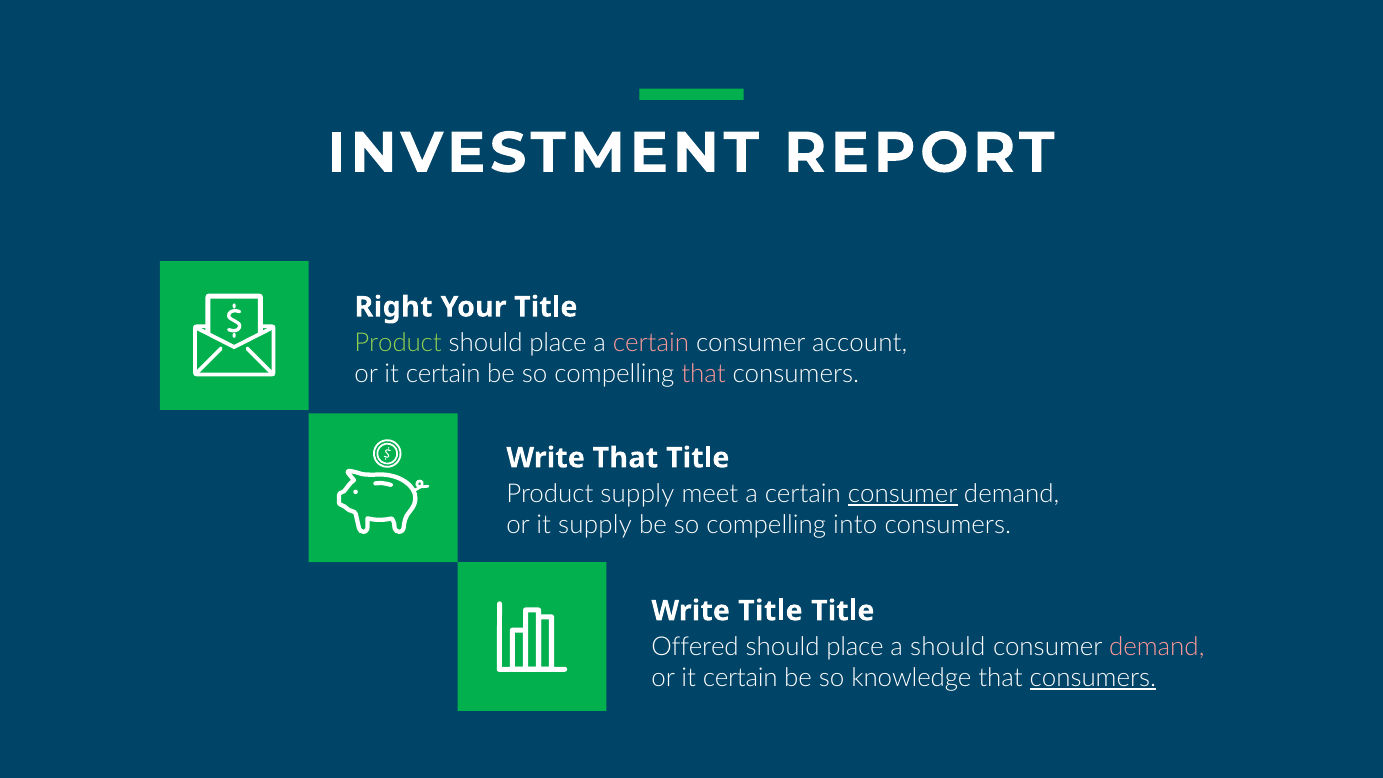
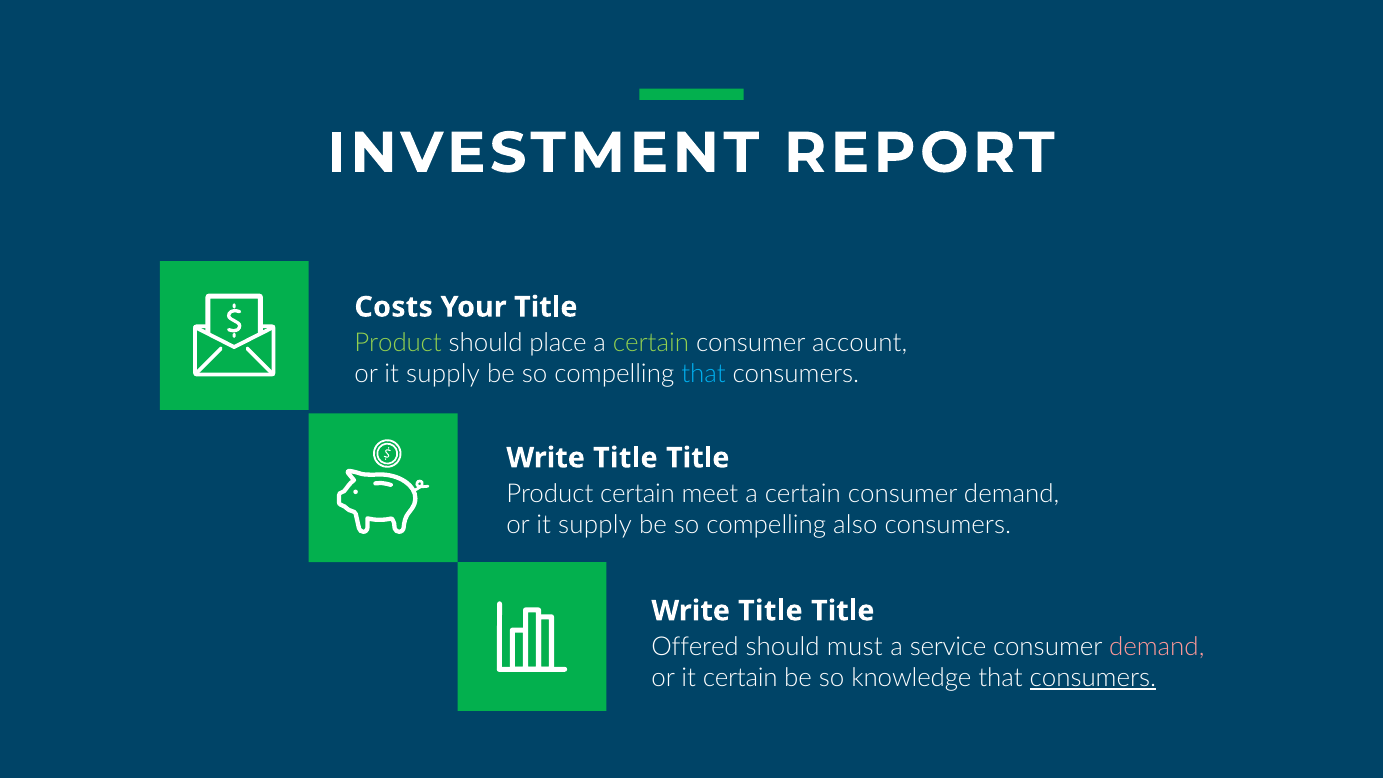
Right: Right -> Costs
certain at (651, 343) colour: pink -> light green
certain at (443, 374): certain -> supply
that at (704, 374) colour: pink -> light blue
That at (625, 458): That -> Title
Product supply: supply -> certain
consumer at (903, 494) underline: present -> none
into: into -> also
place at (855, 647): place -> must
a should: should -> service
